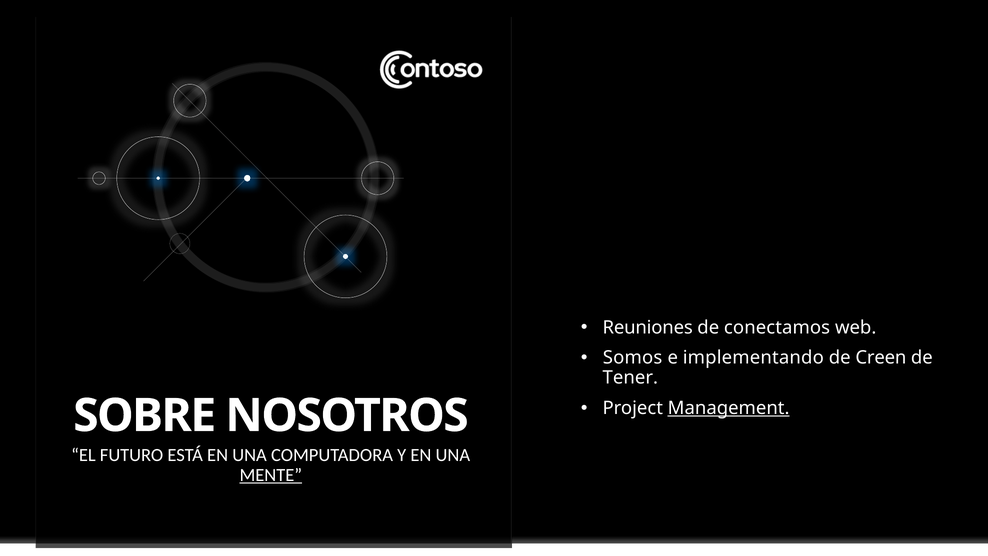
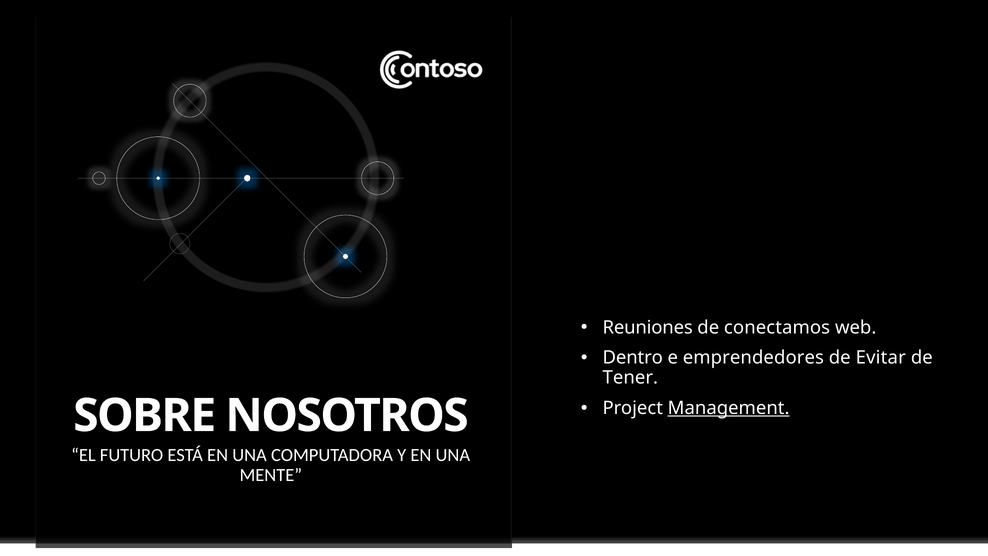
Somos: Somos -> Dentro
implementando: implementando -> emprendedores
Creen: Creen -> Evitar
MENTE underline: present -> none
